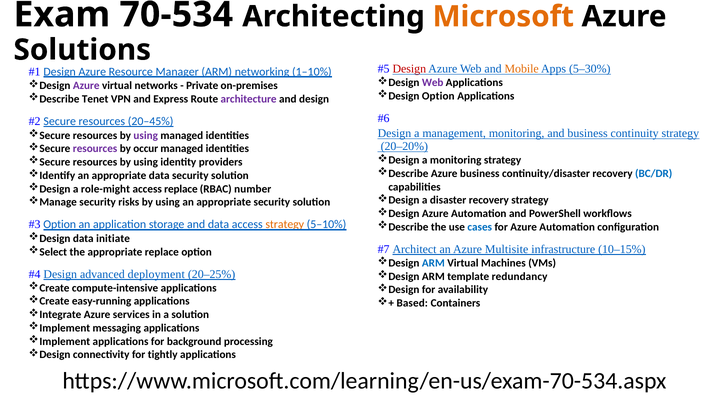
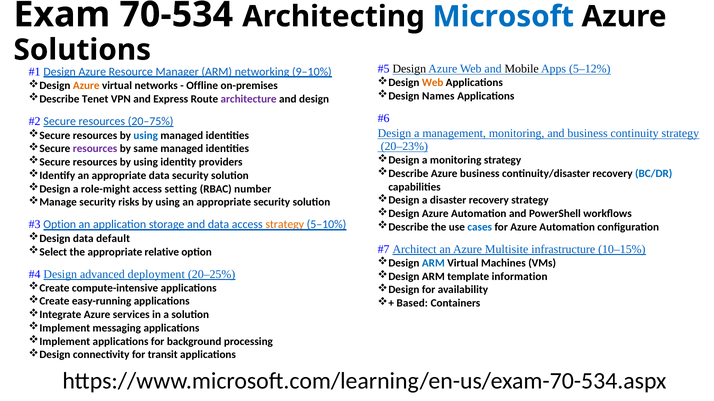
Microsoft colour: orange -> blue
Design at (409, 69) colour: red -> black
Mobile colour: orange -> black
5–30%: 5–30% -> 5–12%
1–10%: 1–10% -> 9–10%
Web at (433, 83) colour: purple -> orange
Azure at (86, 86) colour: purple -> orange
Private: Private -> Offline
Option at (438, 96): Option -> Names
20–45%: 20–45% -> 20–75%
using at (146, 136) colour: purple -> blue
20–20%: 20–20% -> 20–23%
occur: occur -> same
access replace: replace -> setting
initiate: initiate -> default
appropriate replace: replace -> relative
redundancy: redundancy -> information
tightly: tightly -> transit
